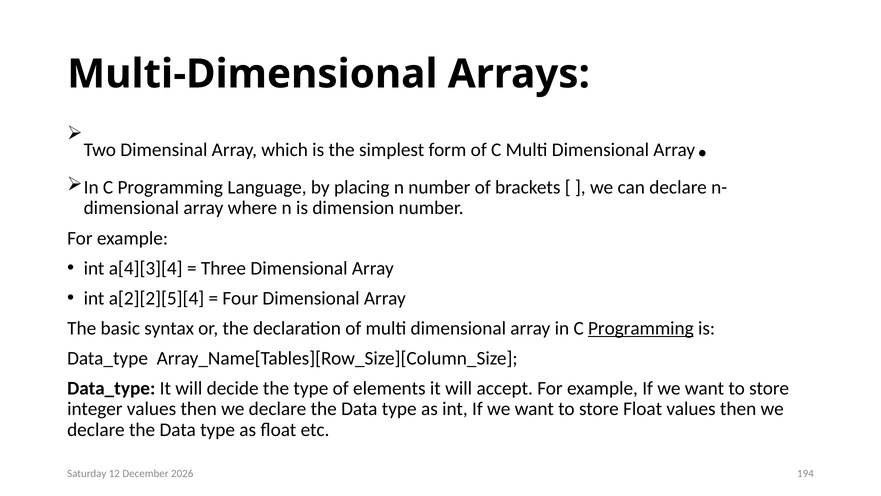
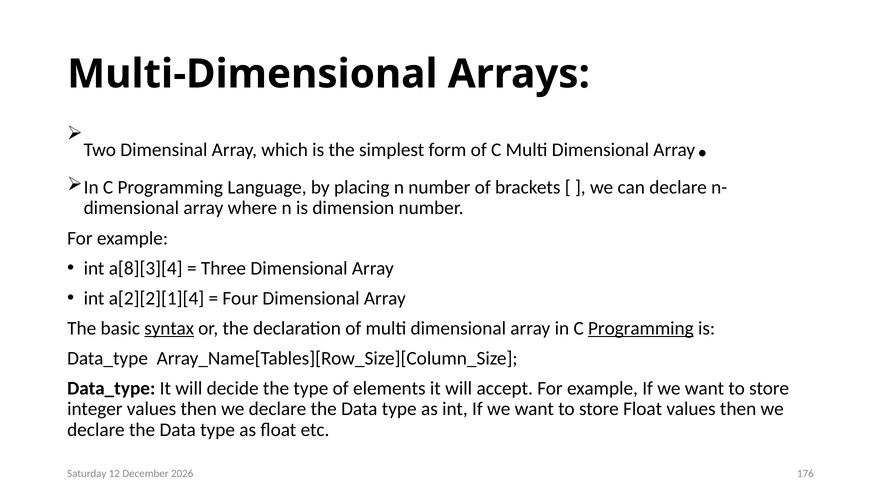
a[4][3][4: a[4][3][4 -> a[8][3][4
a[2][2][5][4: a[2][2][5][4 -> a[2][2][1][4
syntax underline: none -> present
194: 194 -> 176
